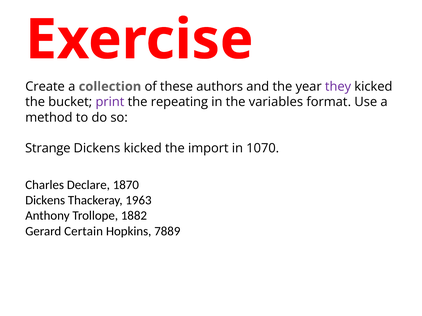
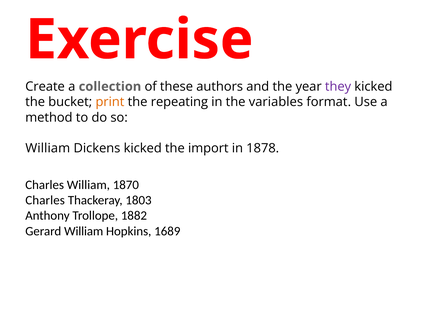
print colour: purple -> orange
Strange at (48, 149): Strange -> William
1070: 1070 -> 1878
Charles Declare: Declare -> William
Dickens at (45, 201): Dickens -> Charles
1963: 1963 -> 1803
Gerard Certain: Certain -> William
7889: 7889 -> 1689
